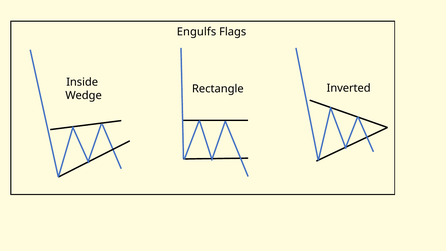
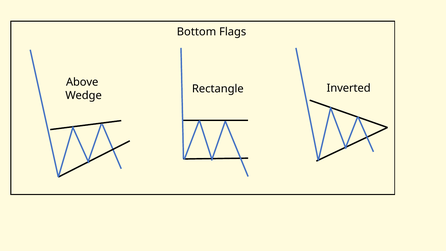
Engulfs: Engulfs -> Bottom
Inside: Inside -> Above
